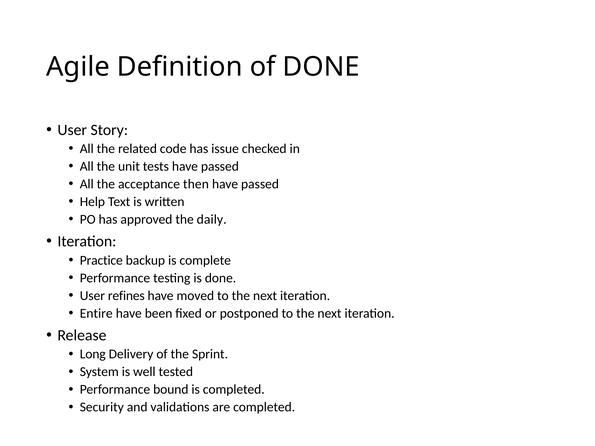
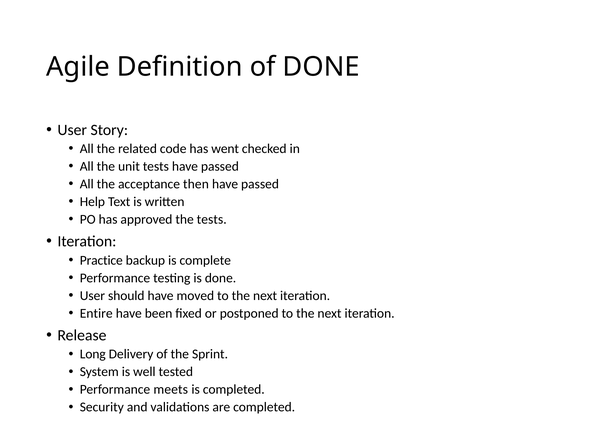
issue: issue -> went
the daily: daily -> tests
refines: refines -> should
bound: bound -> meets
